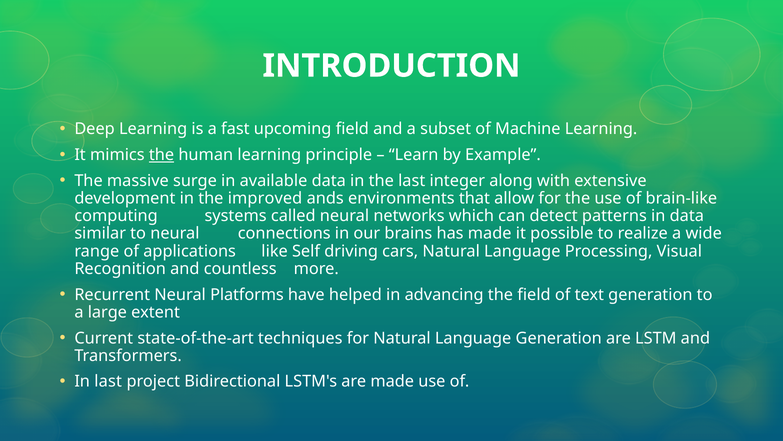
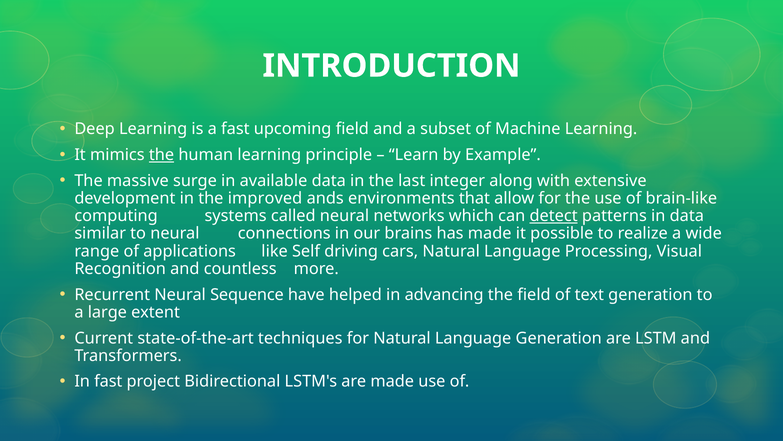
detect underline: none -> present
Platforms: Platforms -> Sequence
In last: last -> fast
